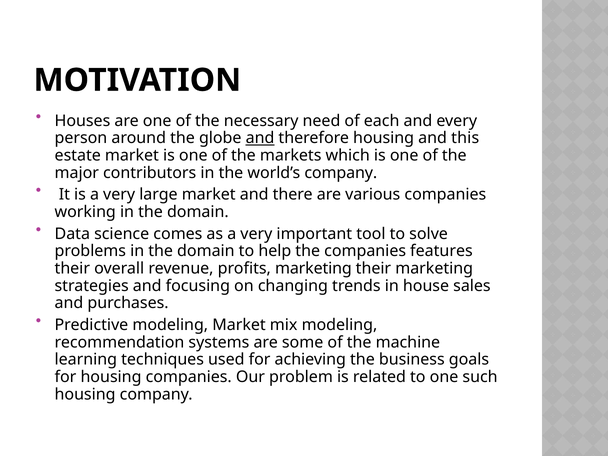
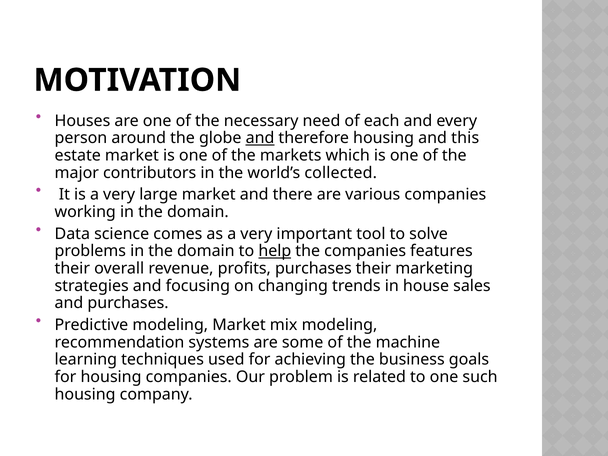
world’s company: company -> collected
help underline: none -> present
profits marketing: marketing -> purchases
